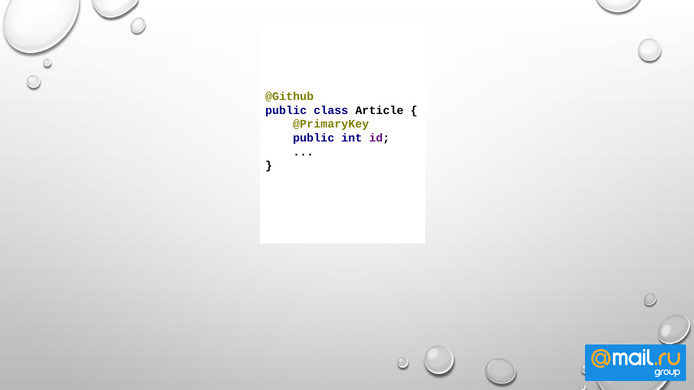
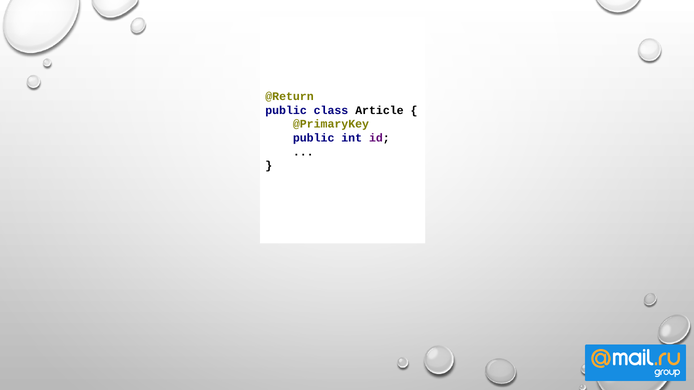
@Github: @Github -> @Return
